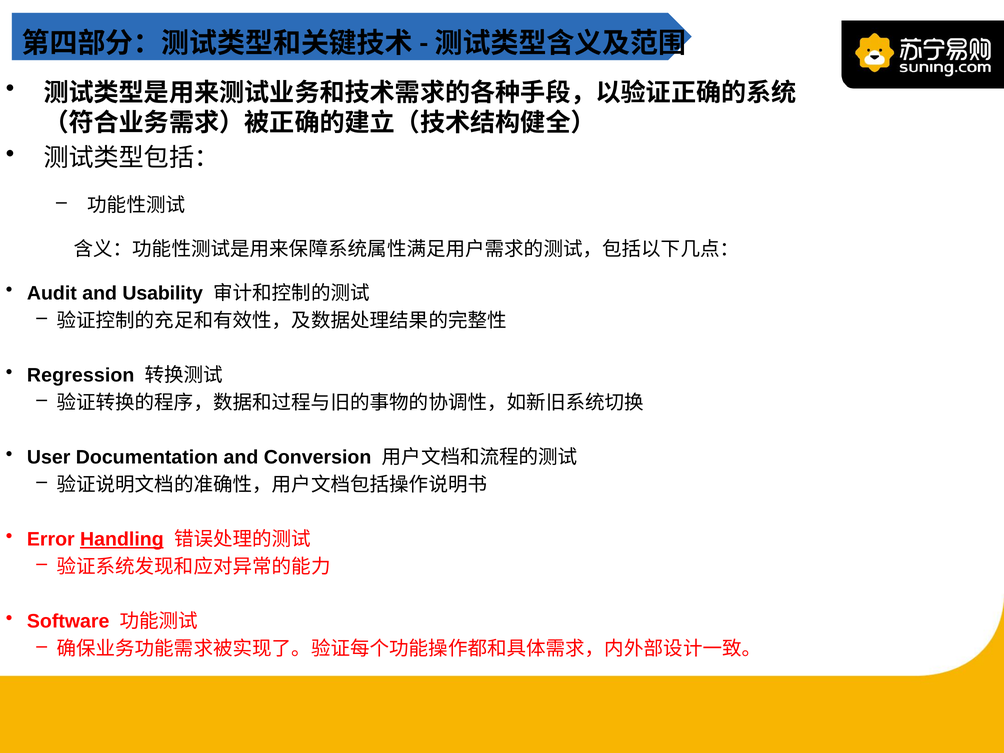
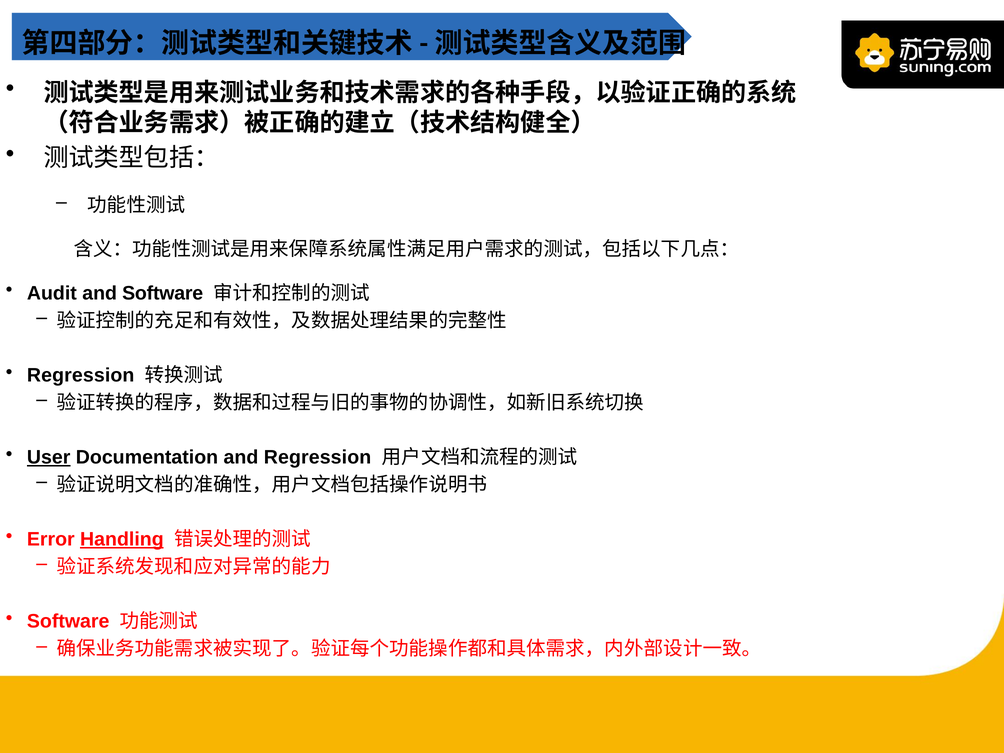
and Usability: Usability -> Software
User underline: none -> present
and Conversion: Conversion -> Regression
